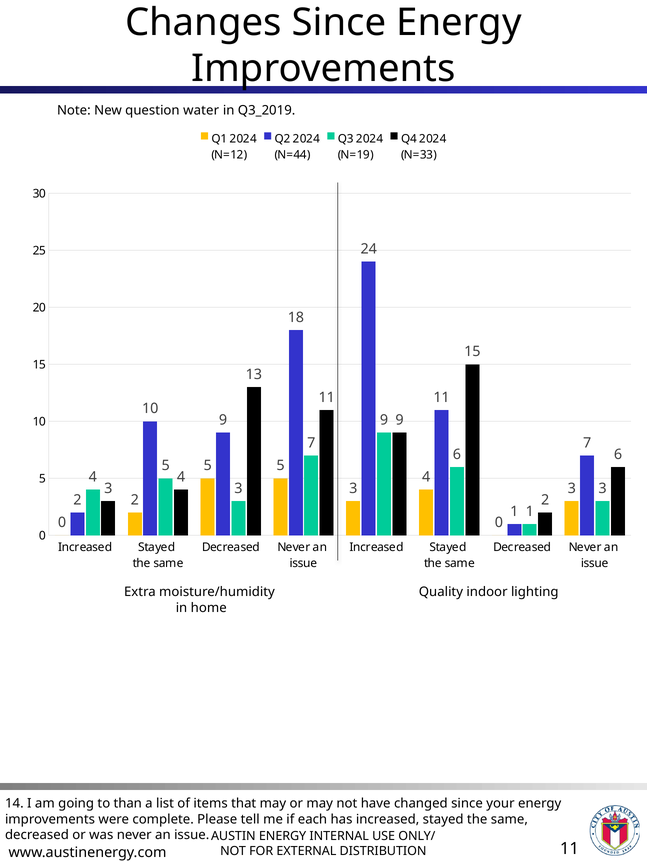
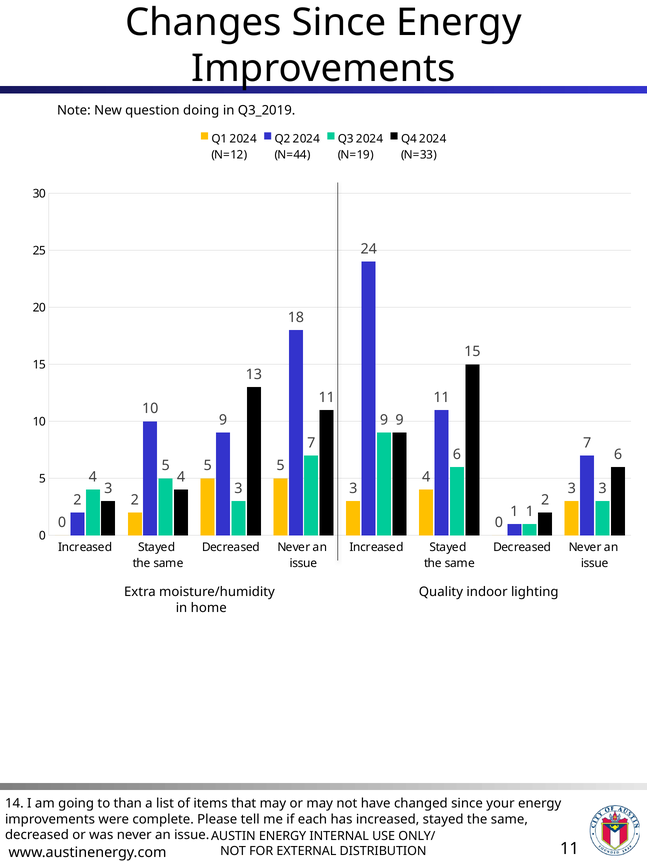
water: water -> doing
